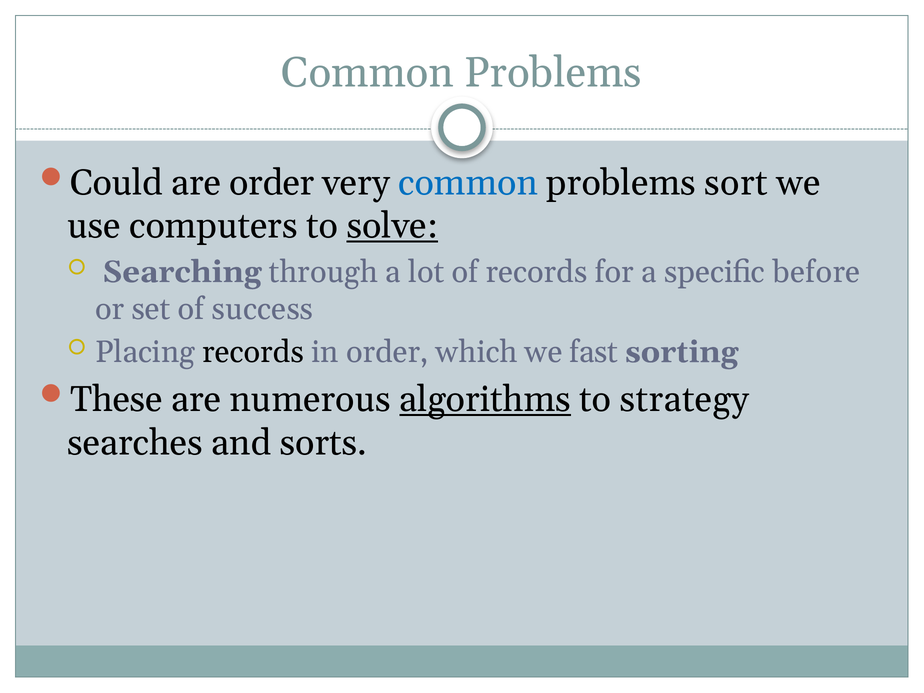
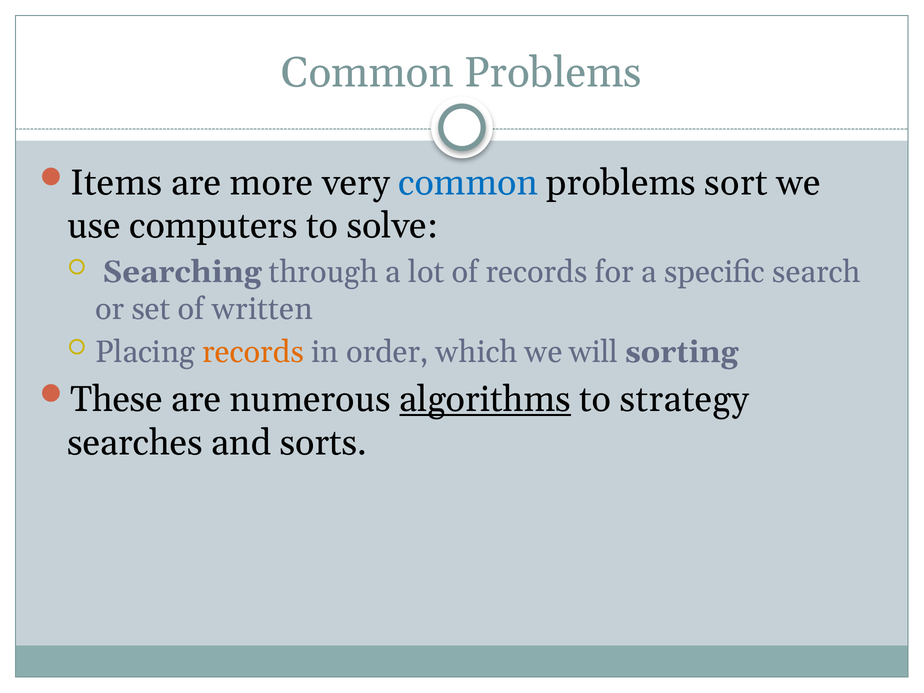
Could: Could -> Items
are order: order -> more
solve underline: present -> none
before: before -> search
success: success -> written
records at (253, 352) colour: black -> orange
fast: fast -> will
